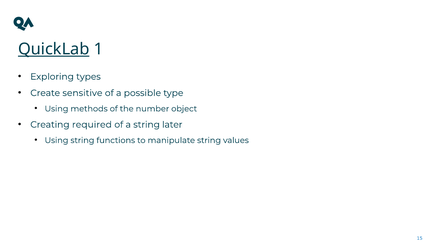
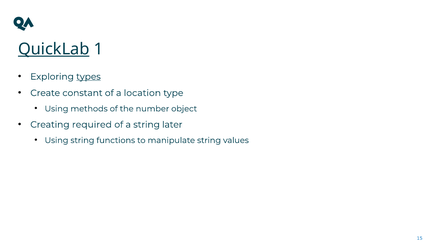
types underline: none -> present
sensitive: sensitive -> constant
possible: possible -> location
